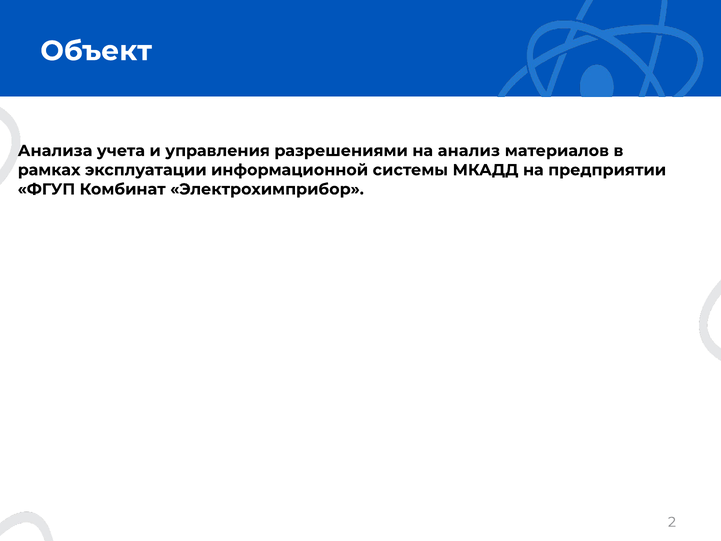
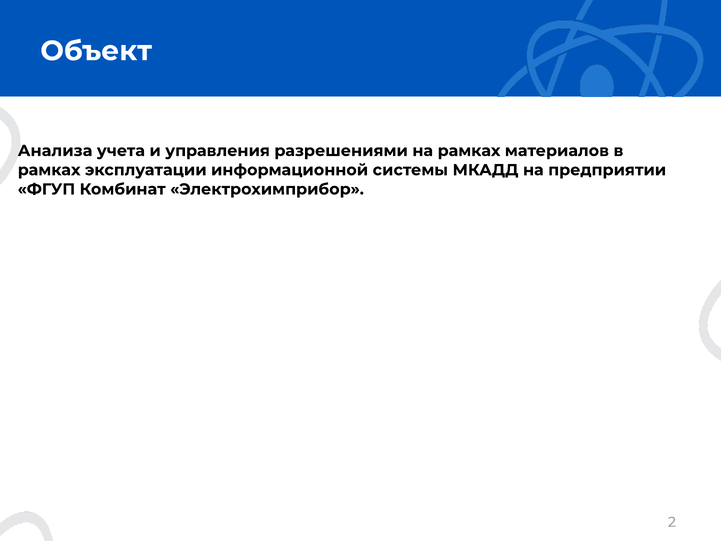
на анализ: анализ -> рамках
